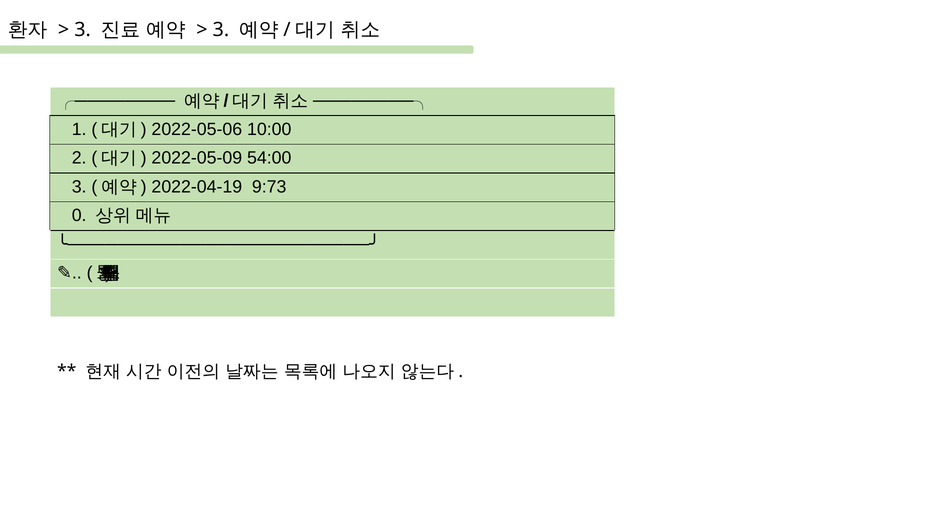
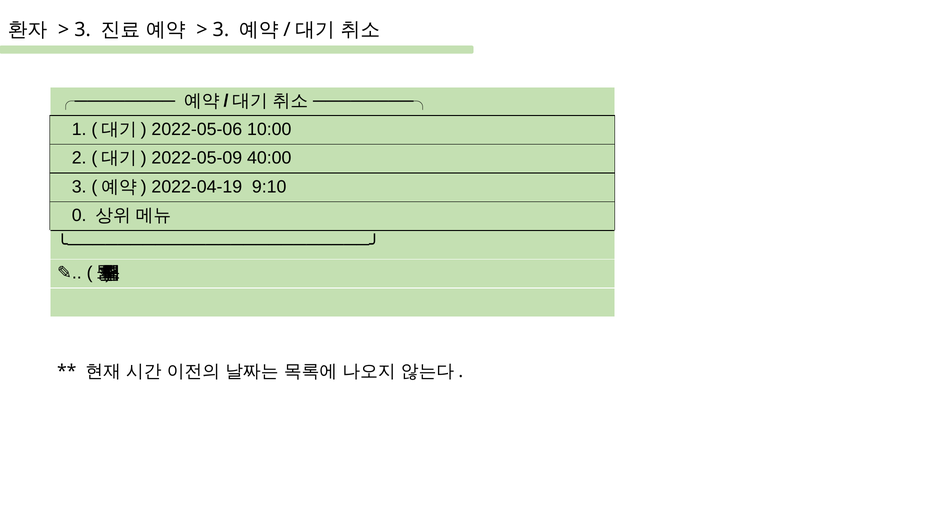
54:00: 54:00 -> 40:00
9:73: 9:73 -> 9:10
